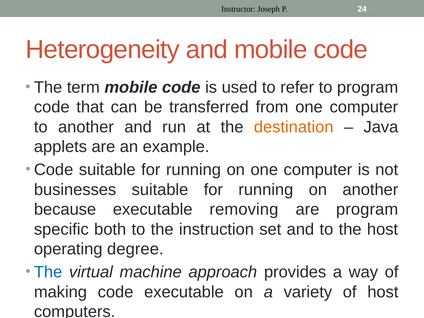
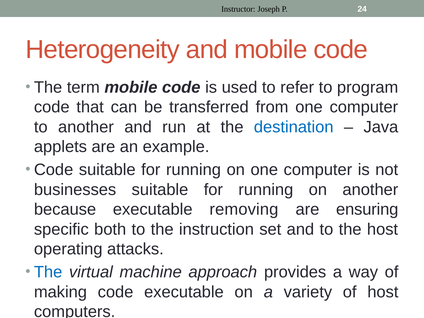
destination colour: orange -> blue
are program: program -> ensuring
degree: degree -> attacks
